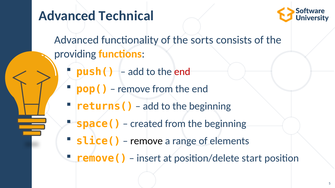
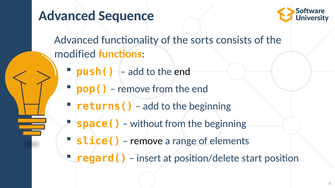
Technical: Technical -> Sequence
providing: providing -> modified
end at (182, 72) colour: red -> black
created: created -> without
remove(: remove( -> regard(
